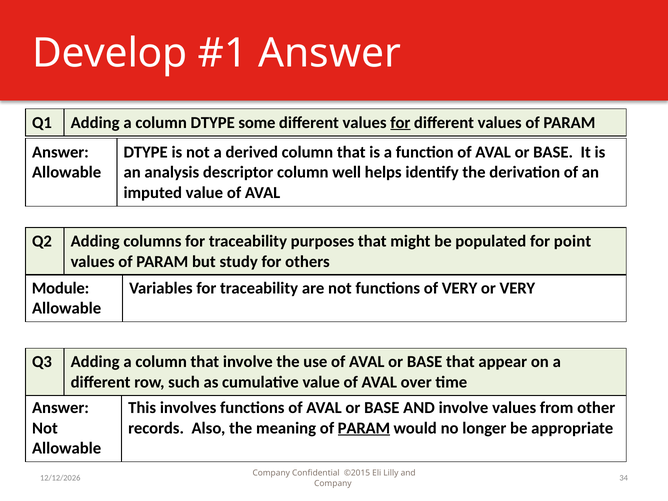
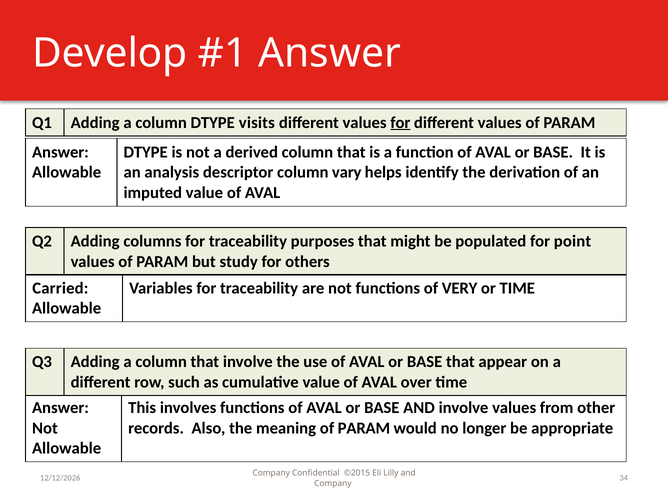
some: some -> visits
well: well -> vary
Module: Module -> Carried
or VERY: VERY -> TIME
PARAM at (364, 428) underline: present -> none
